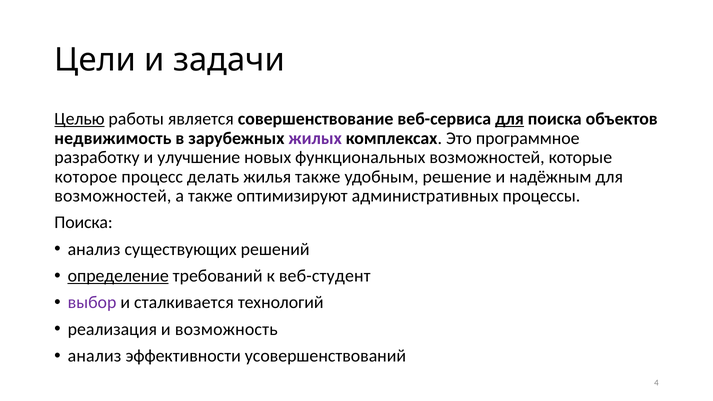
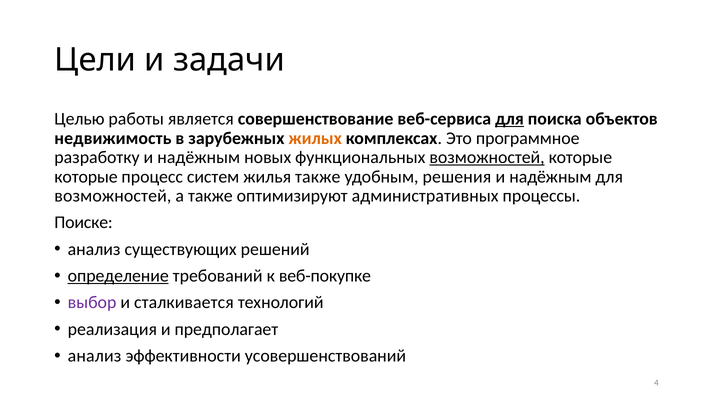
Целью underline: present -> none
жилых colour: purple -> orange
разработку и улучшение: улучшение -> надёжным
возможностей at (487, 157) underline: none -> present
которое at (86, 177): которое -> которые
делать: делать -> систем
решение: решение -> решения
Поиска at (83, 223): Поиска -> Поиске
веб-студент: веб-студент -> веб-покупке
возможность: возможность -> предполагает
